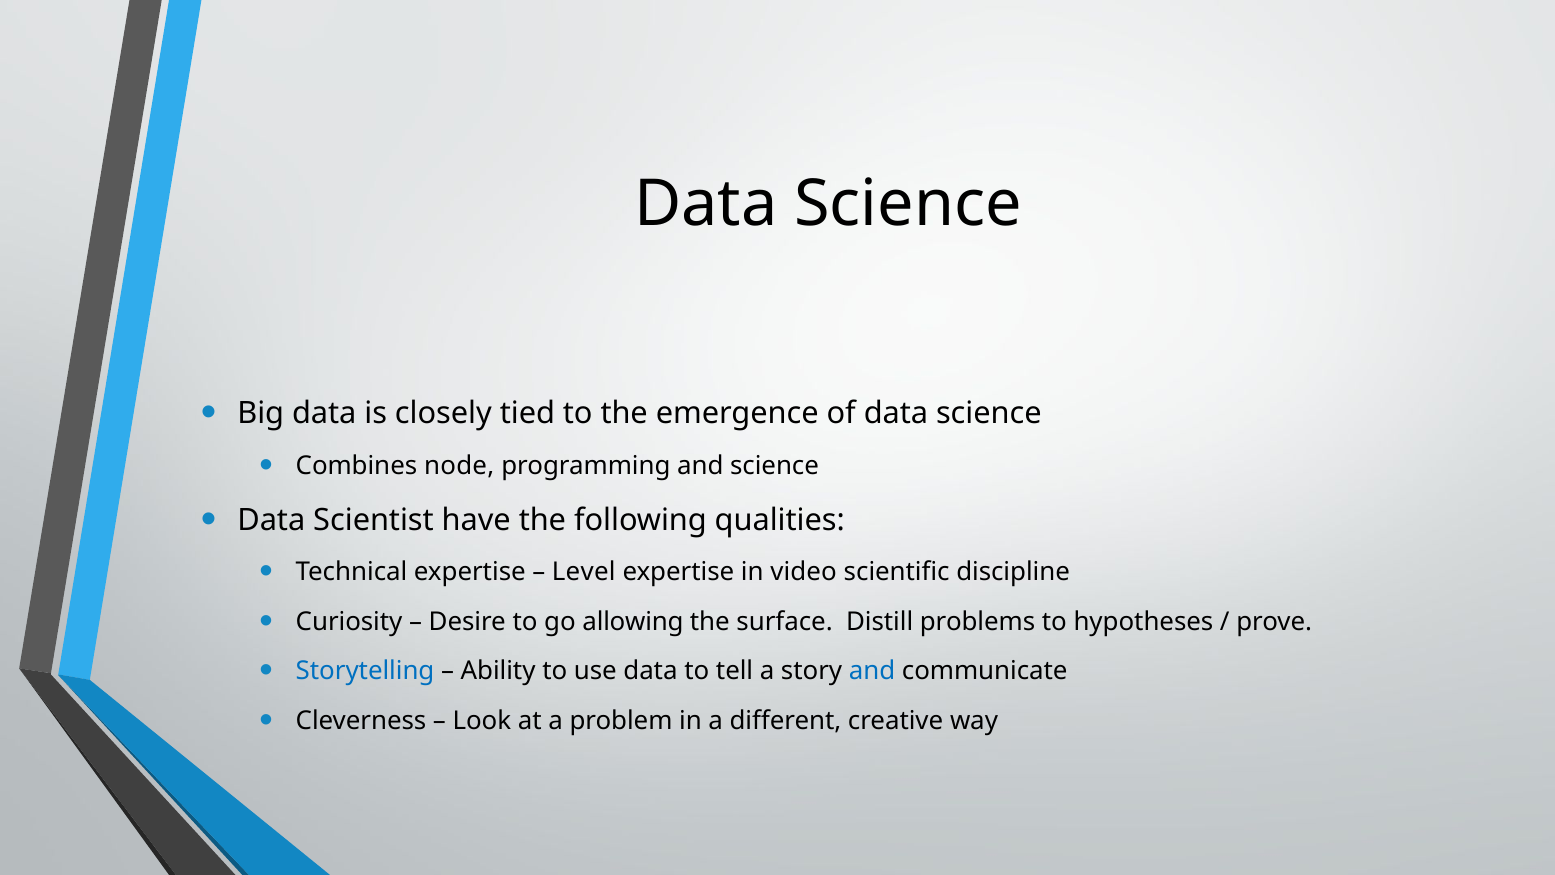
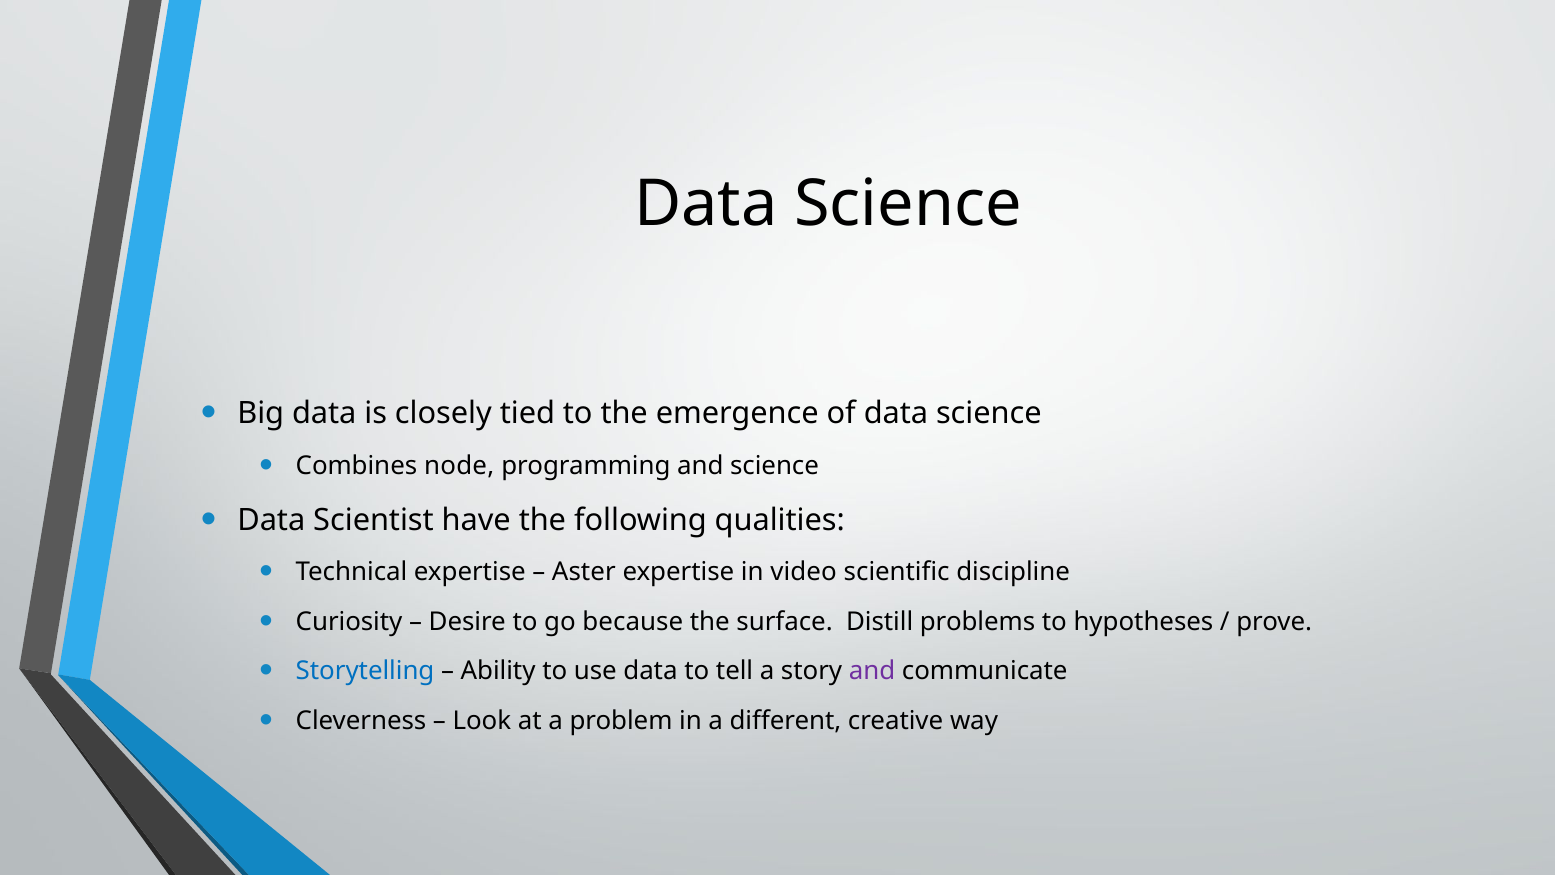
Level: Level -> Aster
allowing: allowing -> because
and at (872, 671) colour: blue -> purple
